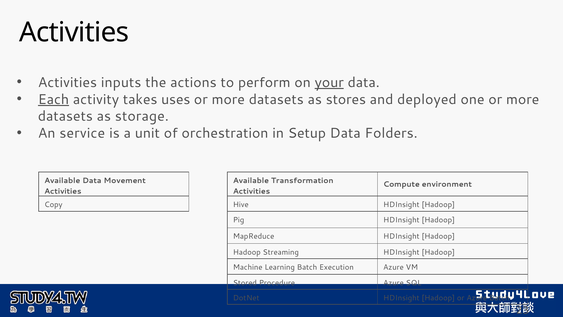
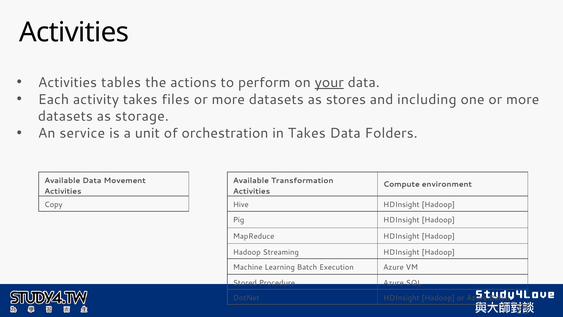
inputs: inputs -> tables
Each underline: present -> none
uses: uses -> files
deployed: deployed -> including
in Setup: Setup -> Takes
